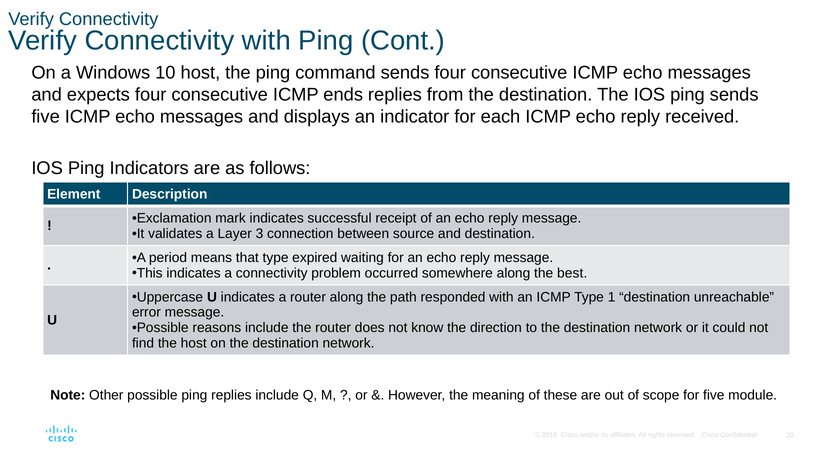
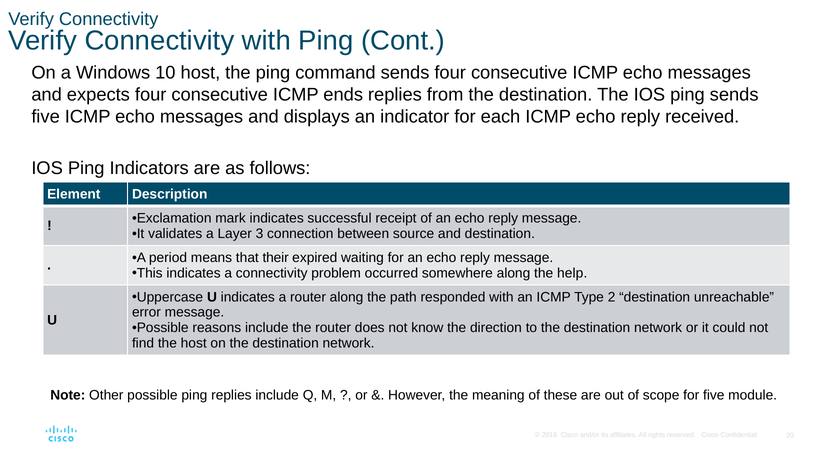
that type: type -> their
best: best -> help
1: 1 -> 2
